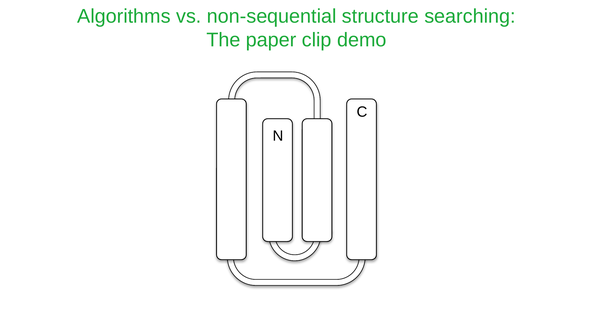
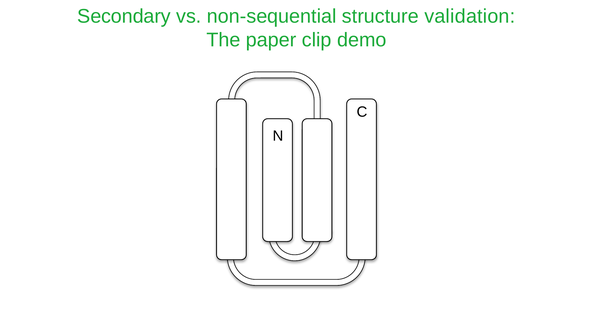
Algorithms: Algorithms -> Secondary
searching: searching -> validation
